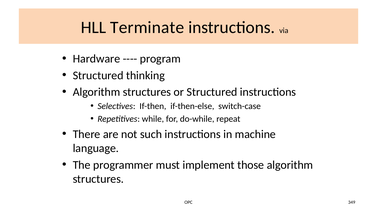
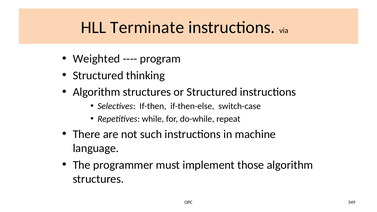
Hardware: Hardware -> Weighted
